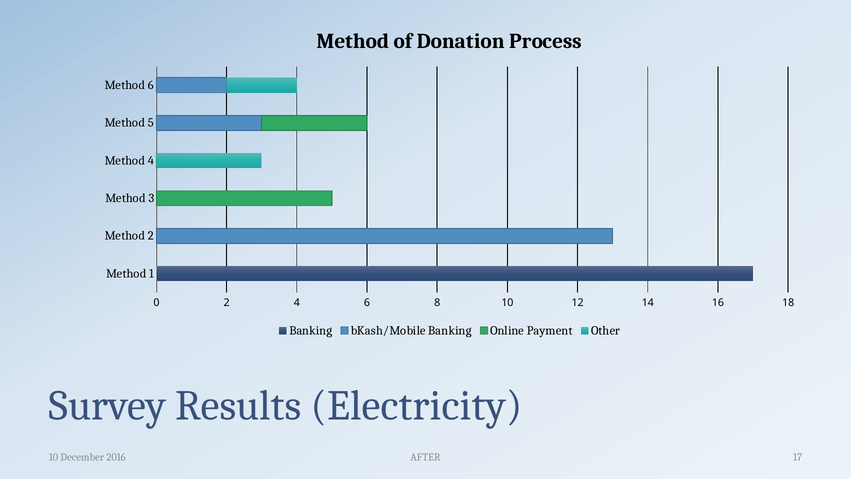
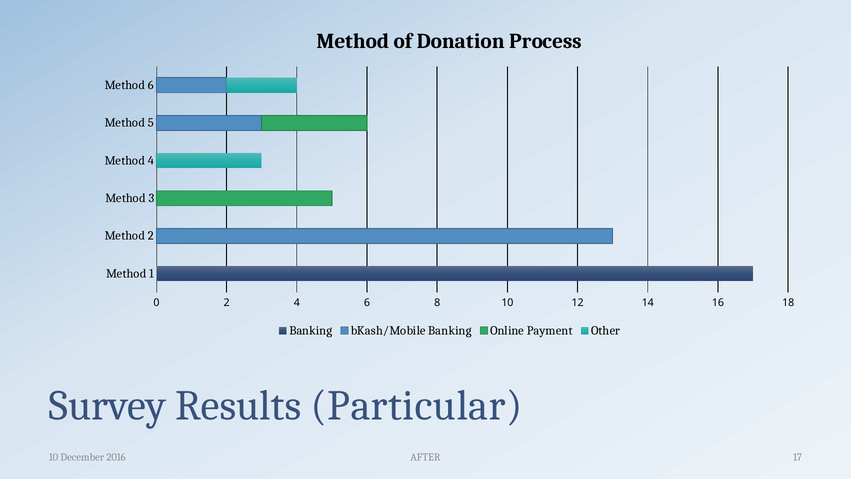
Electricity: Electricity -> Particular
